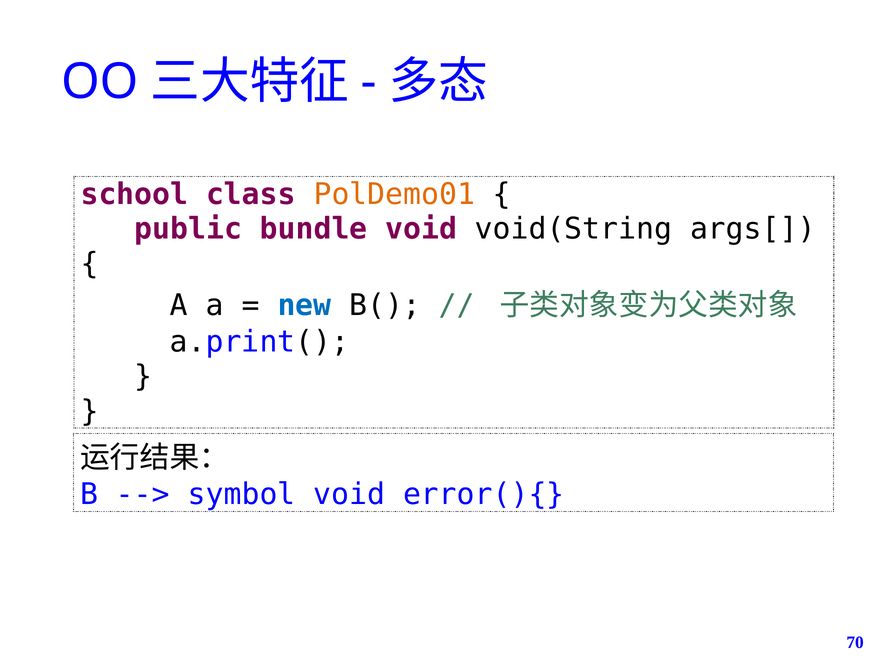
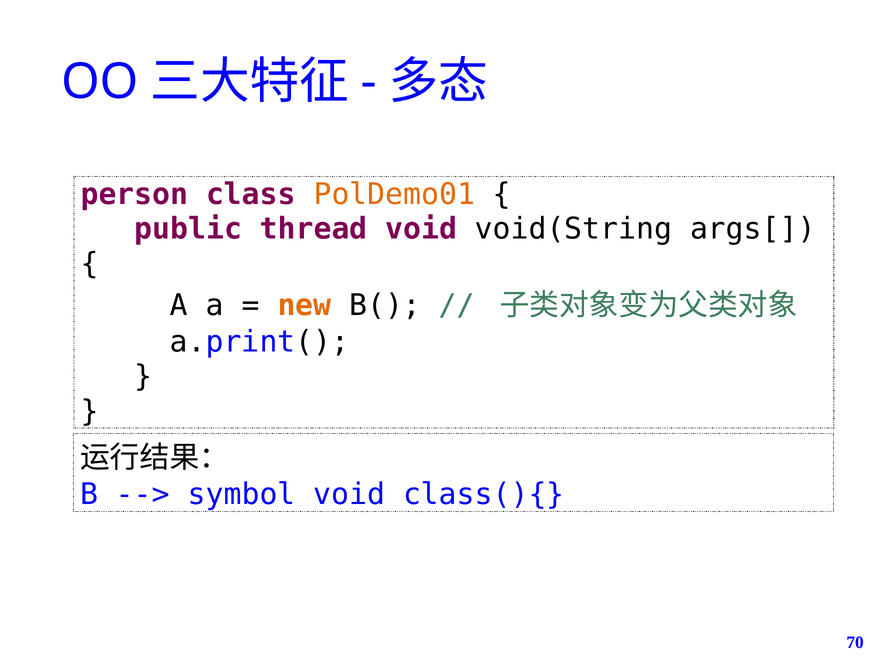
school: school -> person
bundle: bundle -> thread
new colour: blue -> orange
error(){: error(){ -> class(){
